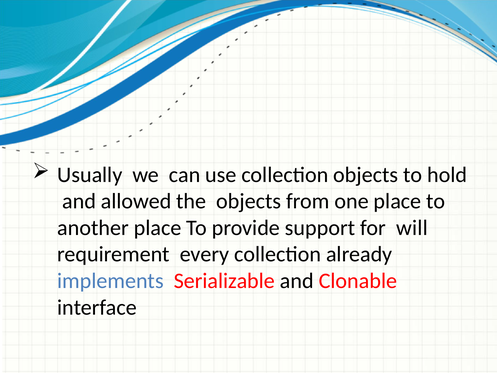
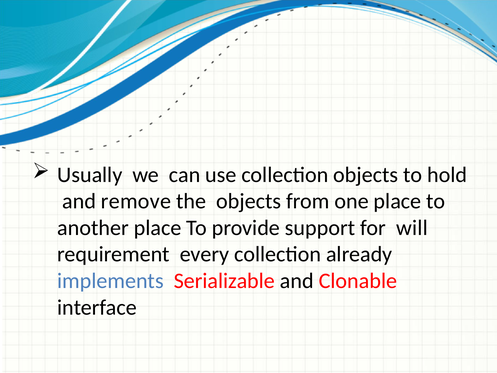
allowed: allowed -> remove
